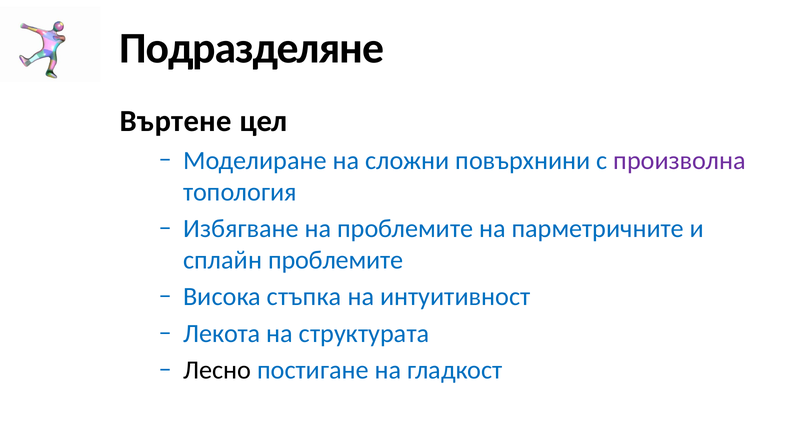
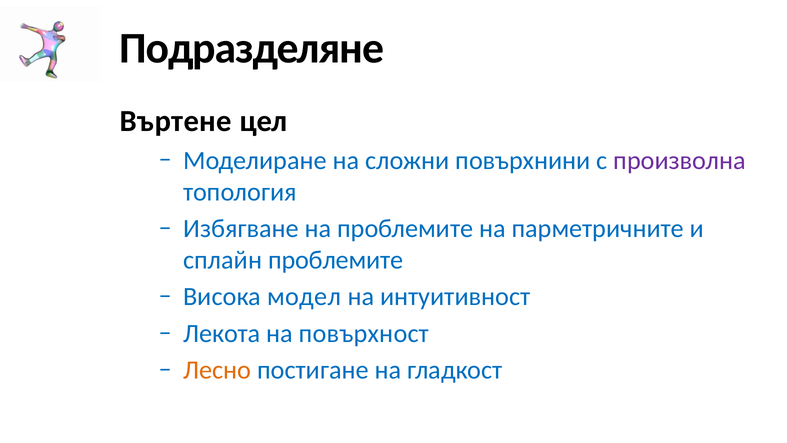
стъпка: стъпка -> модел
структурата: структурата -> повърхност
Лесно colour: black -> orange
